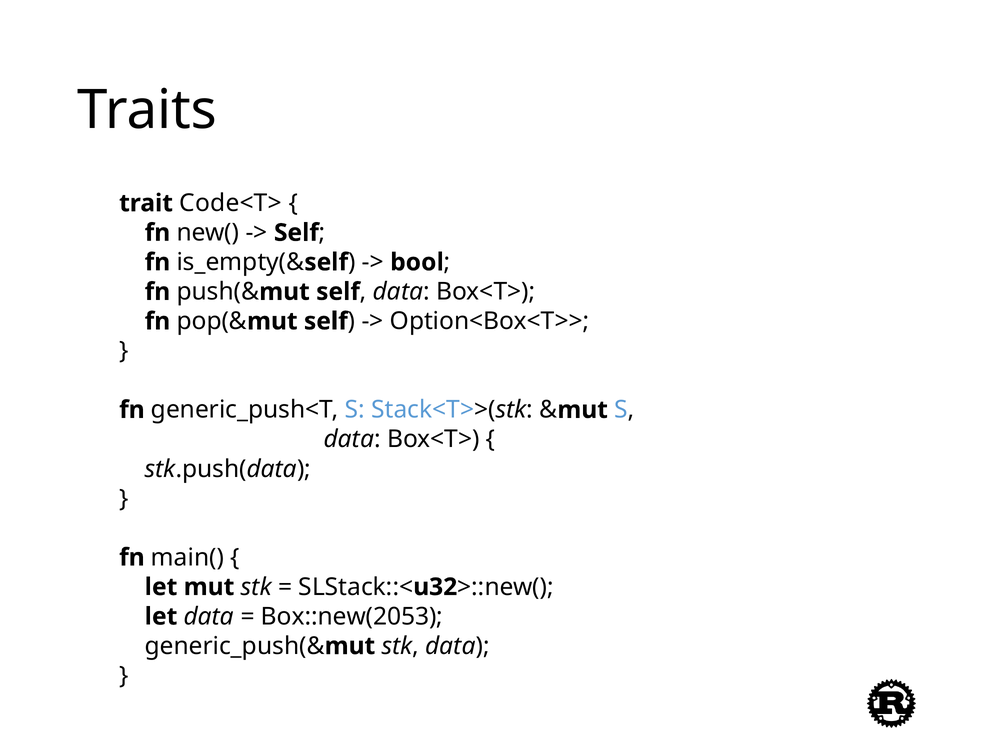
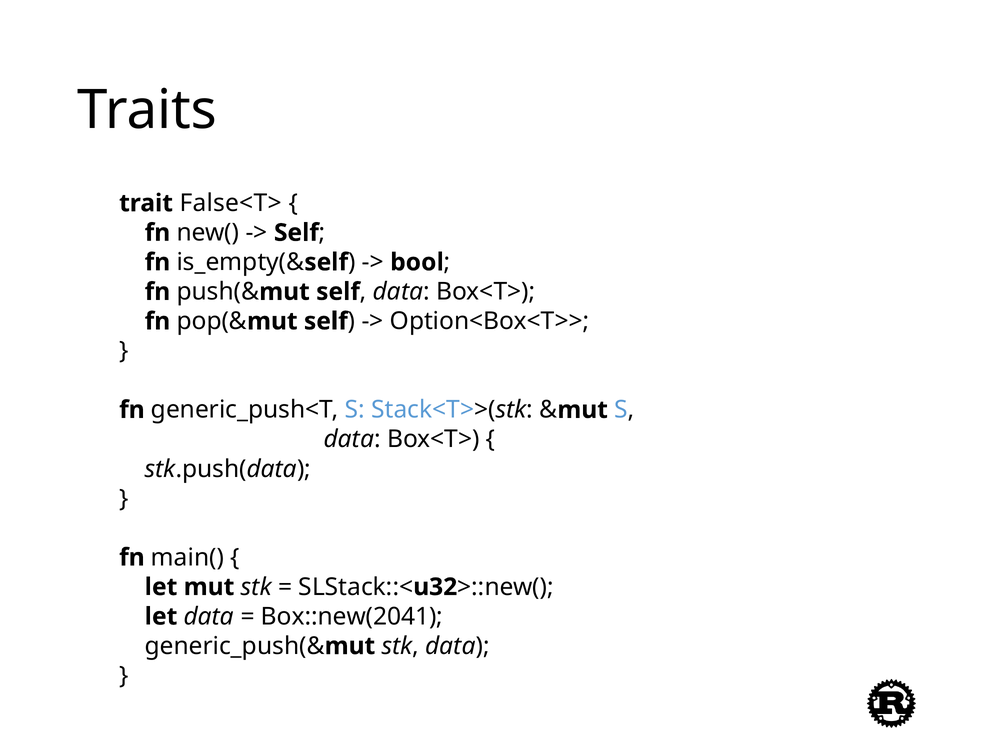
Code<T>: Code<T> -> False<T>
Box::new(2053: Box::new(2053 -> Box::new(2041
